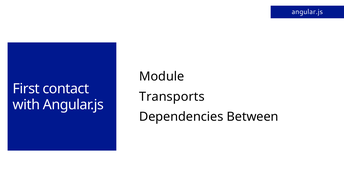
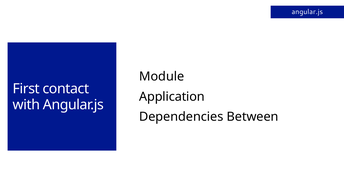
Transports: Transports -> Application
